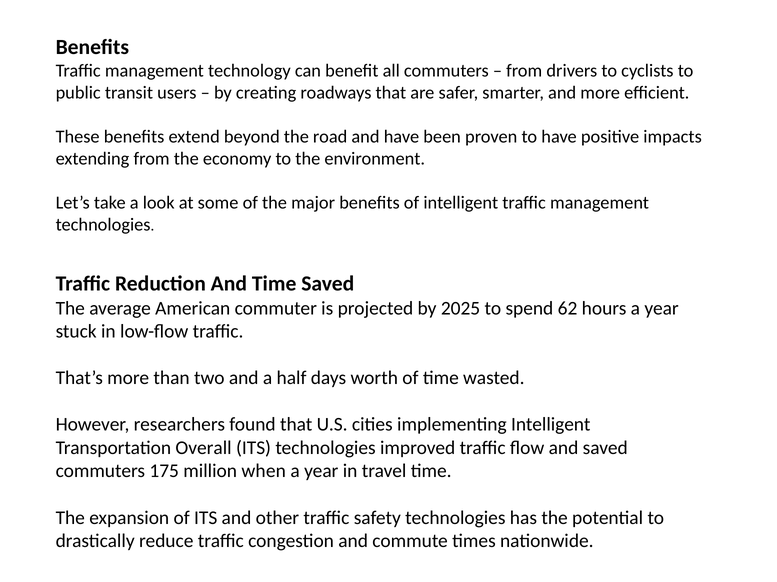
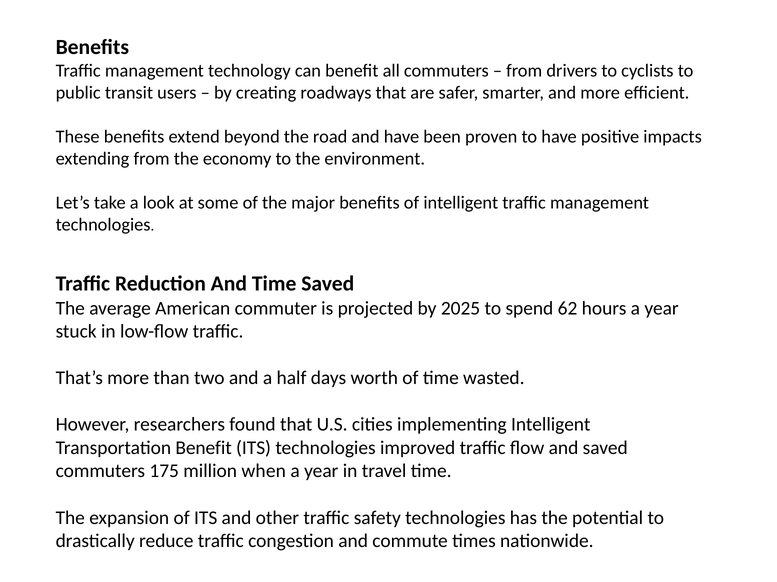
Transportation Overall: Overall -> Benefit
